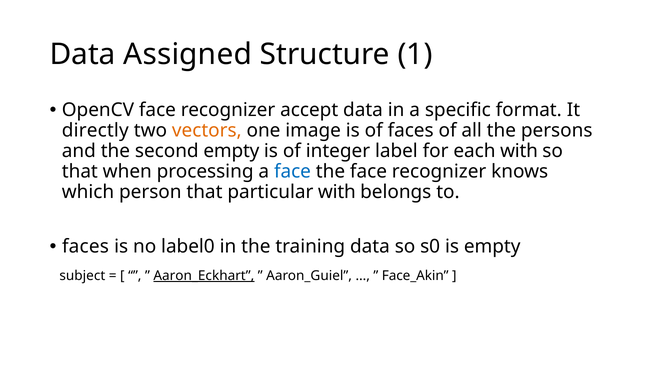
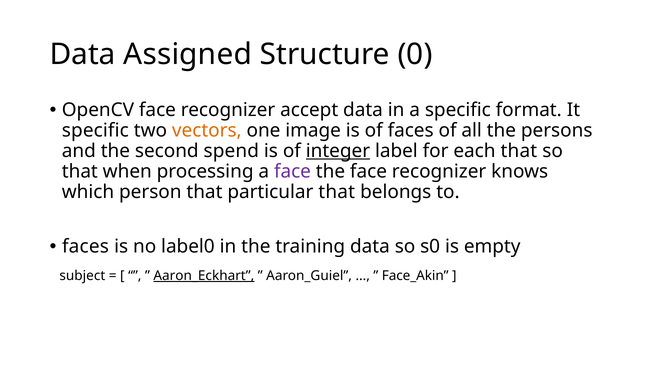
1: 1 -> 0
directly at (95, 131): directly -> specific
second empty: empty -> spend
integer underline: none -> present
each with: with -> that
face at (292, 172) colour: blue -> purple
particular with: with -> that
